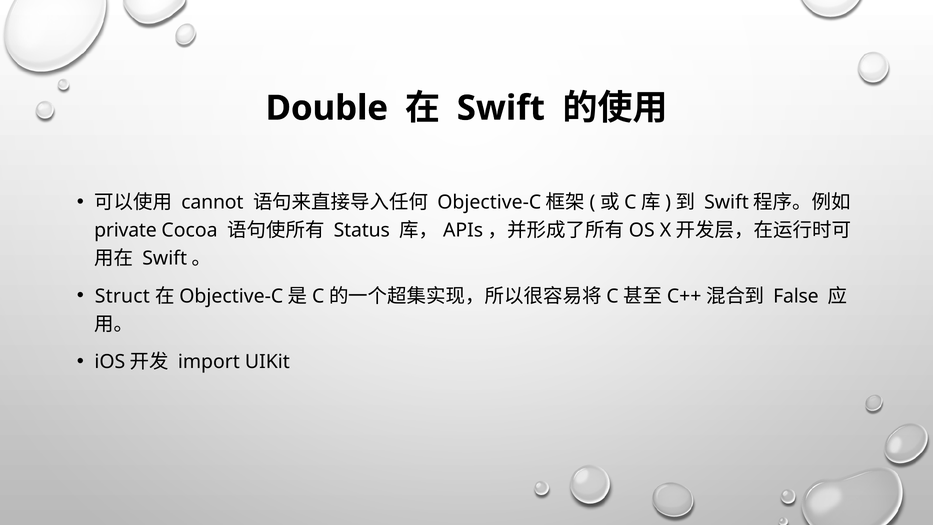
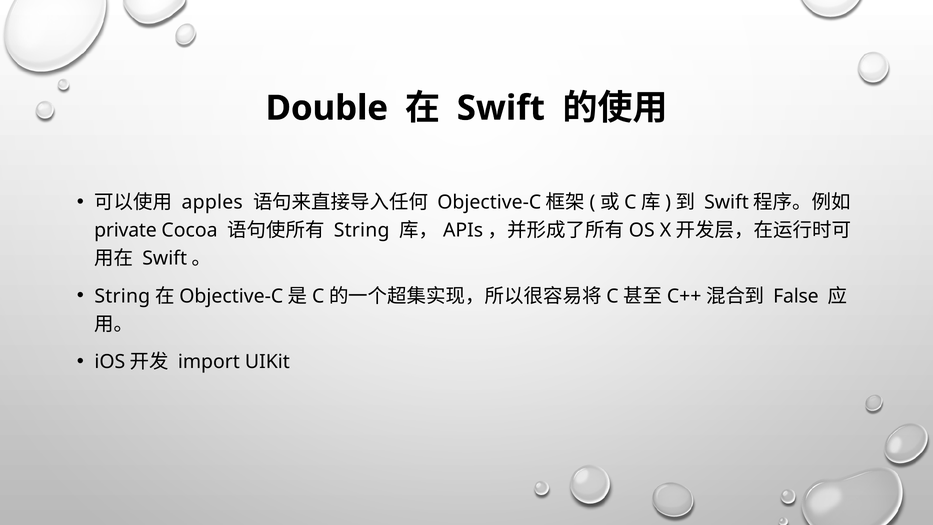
cannot: cannot -> apples
Status at (362, 230): Status -> String
Struct at (122, 296): Struct -> String
